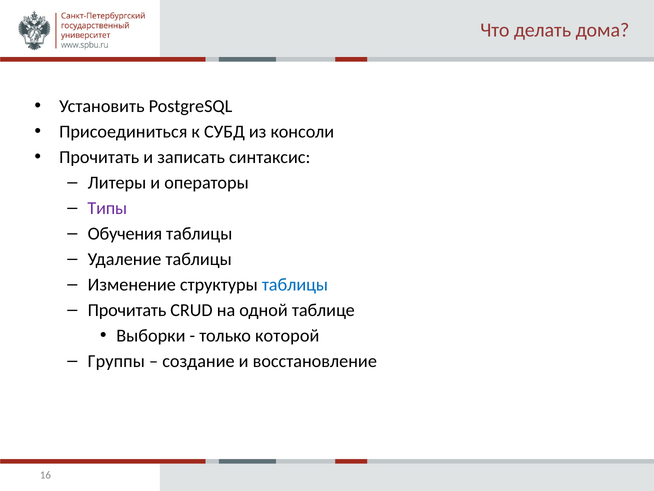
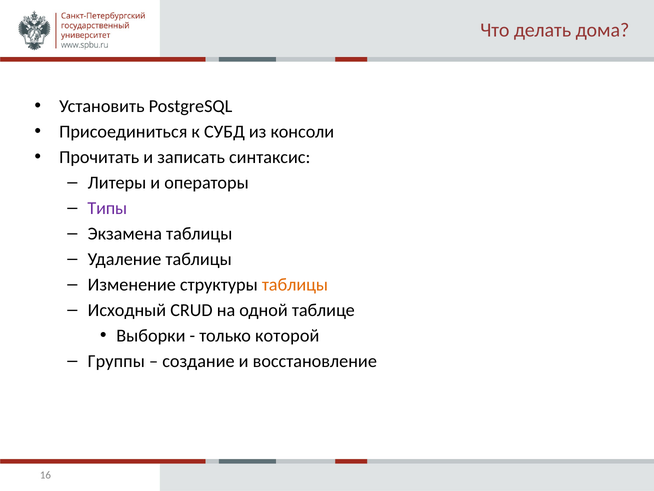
Обучения: Обучения -> Экзамена
таблицы at (295, 284) colour: blue -> orange
Прочитать at (127, 310): Прочитать -> Исходный
